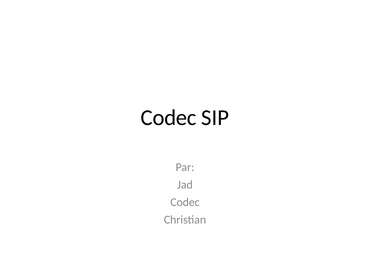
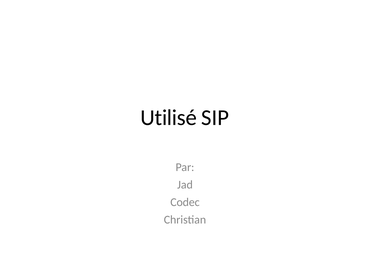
Codec at (169, 118): Codec -> Utilisé
